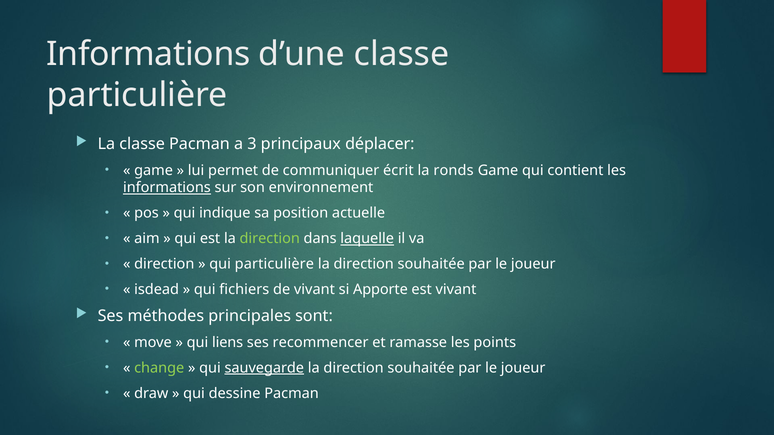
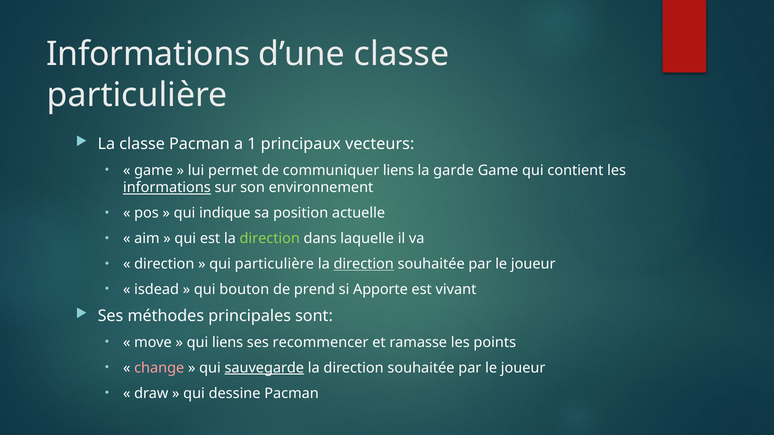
3: 3 -> 1
déplacer: déplacer -> vecteurs
communiquer écrit: écrit -> liens
ronds: ronds -> garde
laquelle underline: present -> none
direction at (364, 264) underline: none -> present
fichiers: fichiers -> bouton
de vivant: vivant -> prend
change colour: light green -> pink
